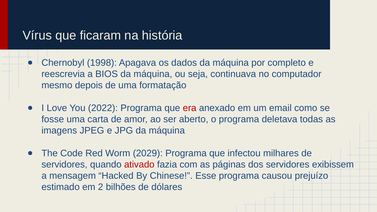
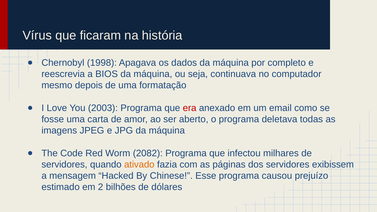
2022: 2022 -> 2003
2029: 2029 -> 2082
ativado colour: red -> orange
